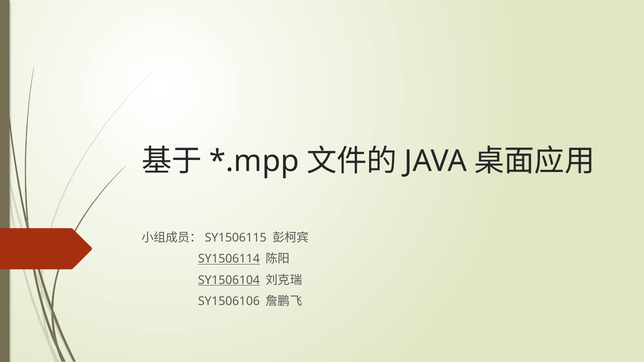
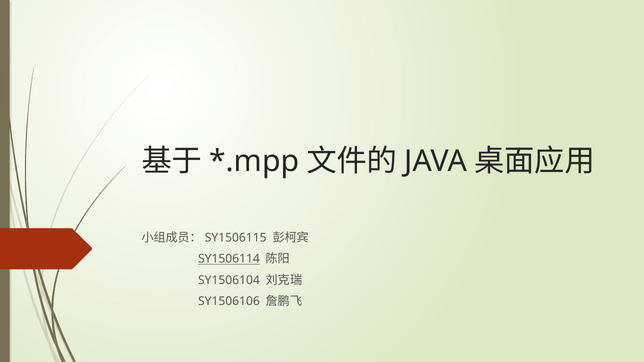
SY1506104 underline: present -> none
